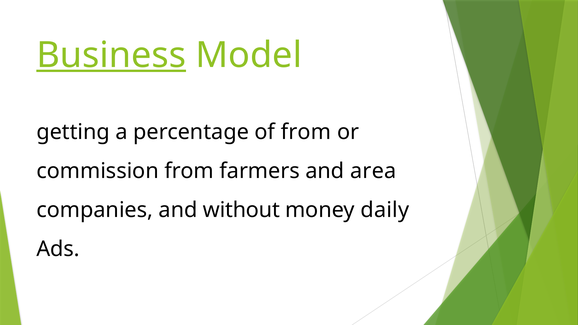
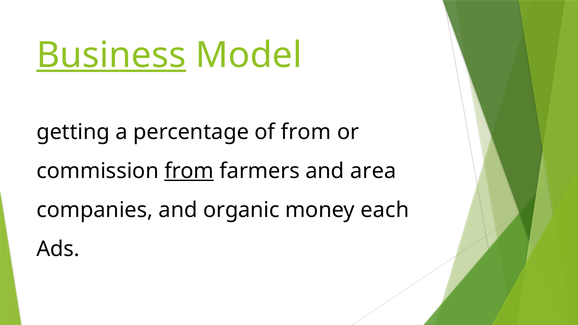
from at (189, 171) underline: none -> present
without: without -> organic
daily: daily -> each
